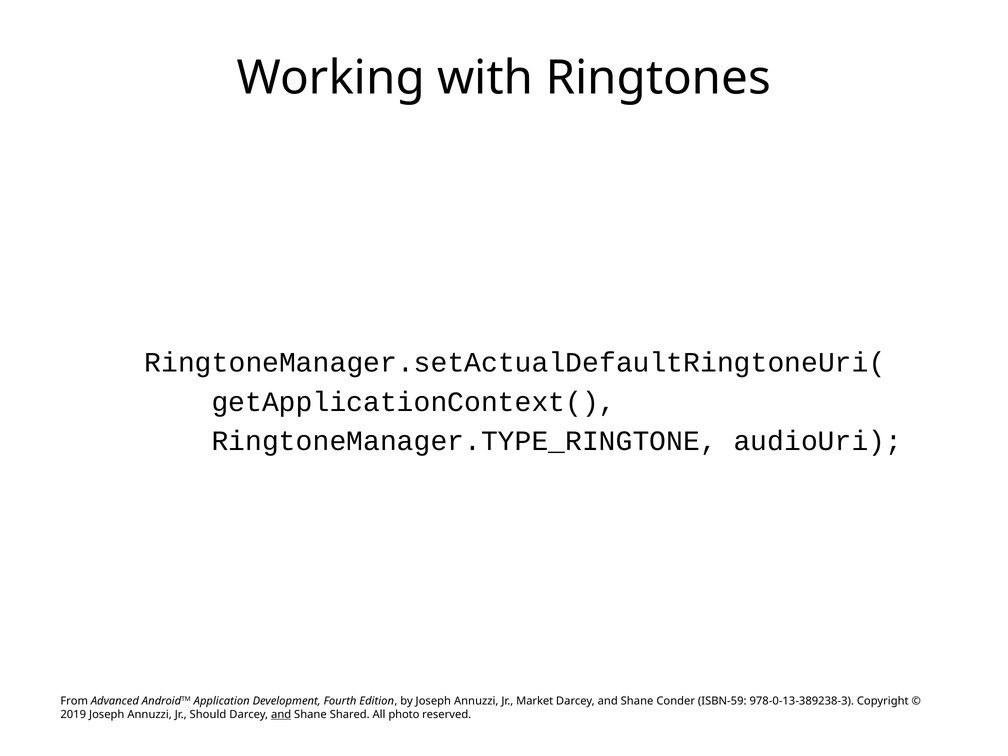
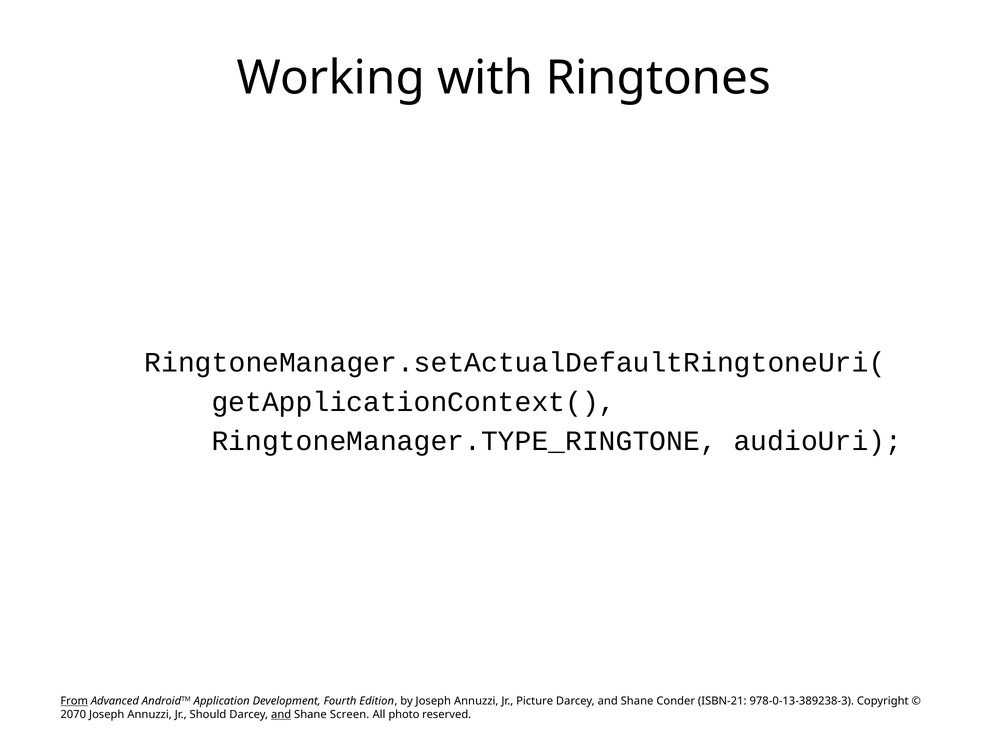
From underline: none -> present
Market: Market -> Picture
ISBN-59: ISBN-59 -> ISBN-21
2019: 2019 -> 2070
Shared: Shared -> Screen
